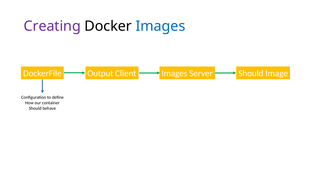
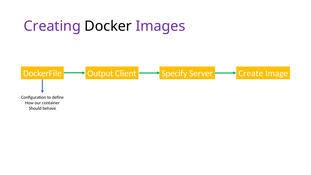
Images at (160, 26) colour: blue -> purple
Images at (174, 73): Images -> Specify
Client Should: Should -> Create
